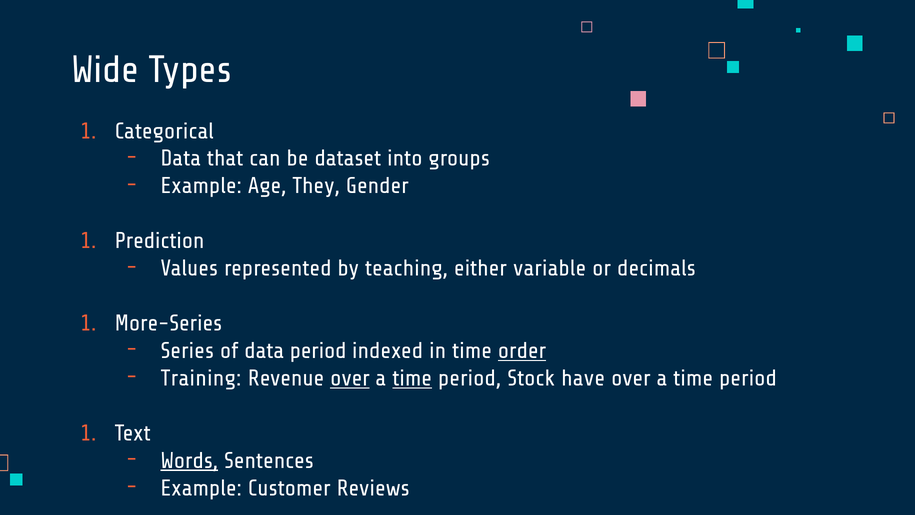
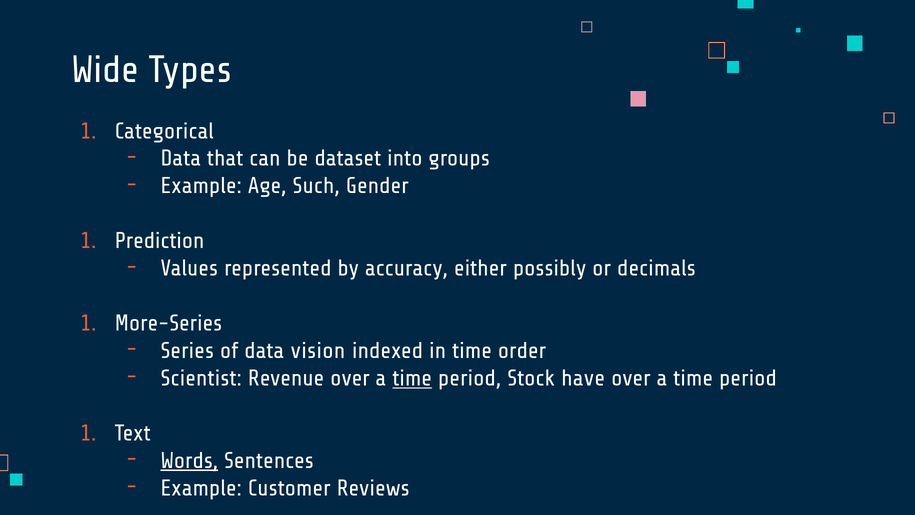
They: They -> Such
teaching: teaching -> accuracy
variable: variable -> possibly
data period: period -> vision
order underline: present -> none
Training: Training -> Scientist
over at (350, 378) underline: present -> none
